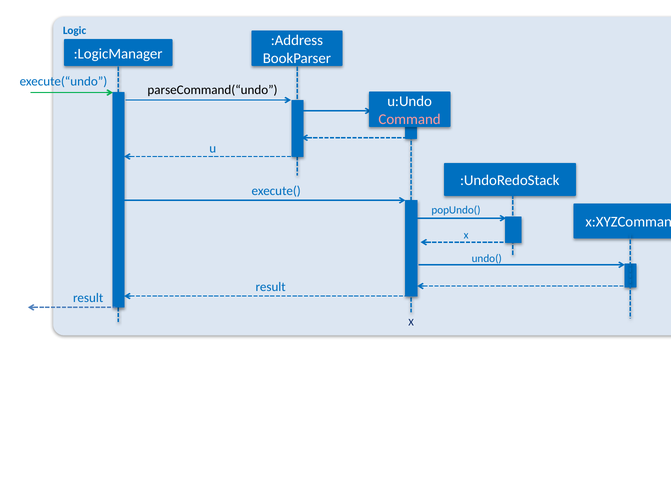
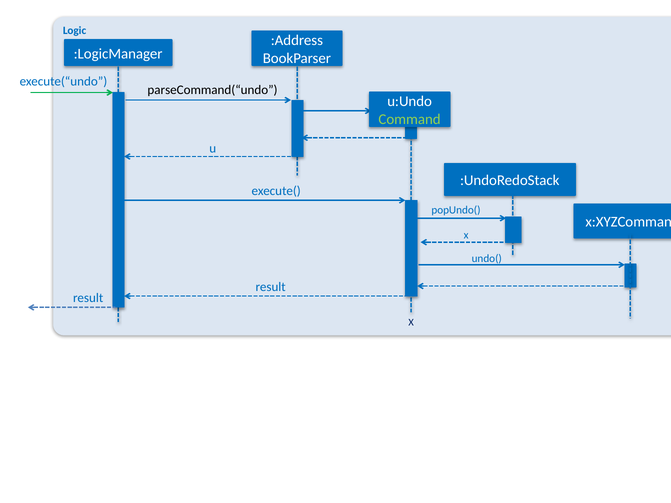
Command colour: pink -> light green
